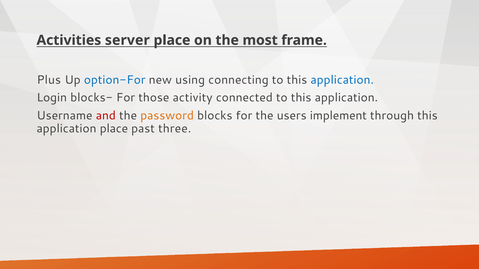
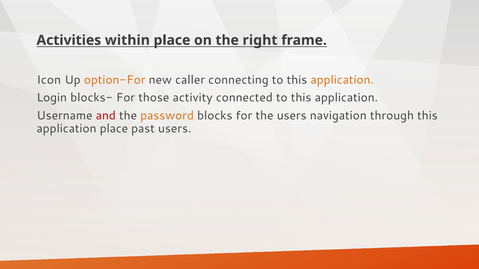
server: server -> within
most: most -> right
Plus: Plus -> Icon
option-For colour: blue -> orange
using: using -> caller
application at (342, 80) colour: blue -> orange
implement: implement -> navigation
past three: three -> users
